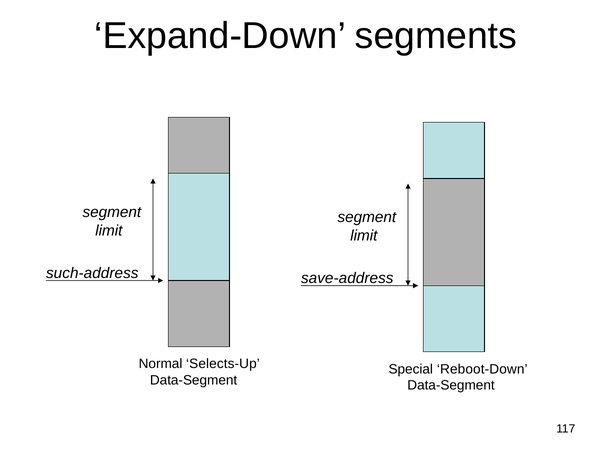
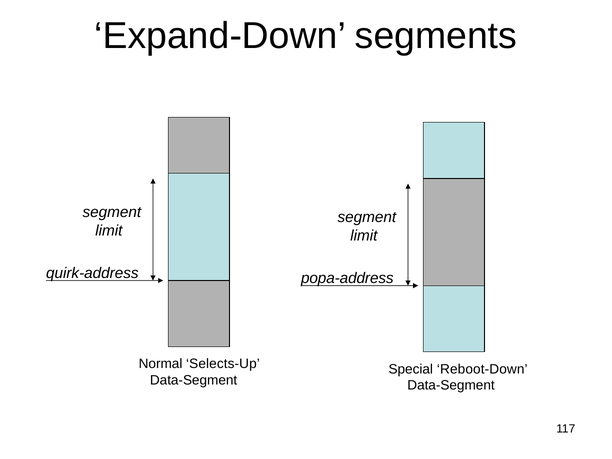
such-address: such-address -> quirk-address
save-address: save-address -> popa-address
